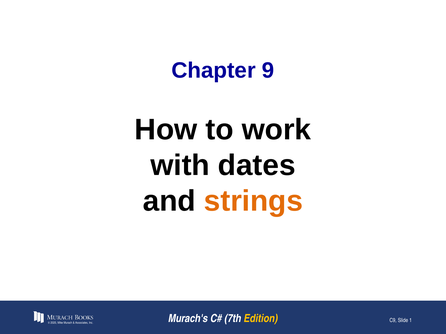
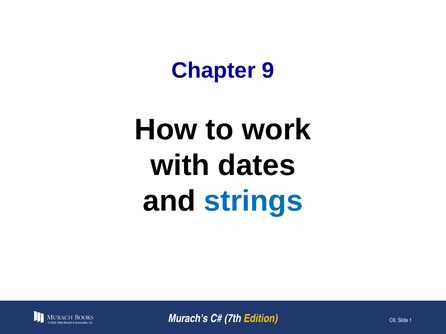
strings colour: orange -> blue
